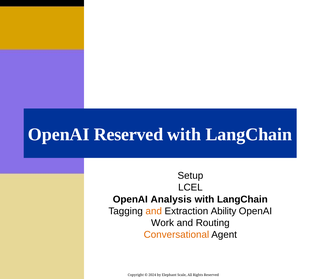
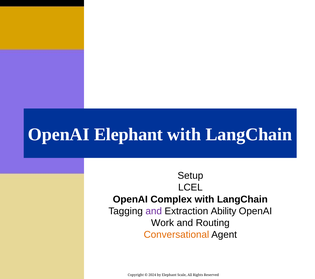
OpenAI Reserved: Reserved -> Elephant
Analysis: Analysis -> Complex
and at (154, 211) colour: orange -> purple
